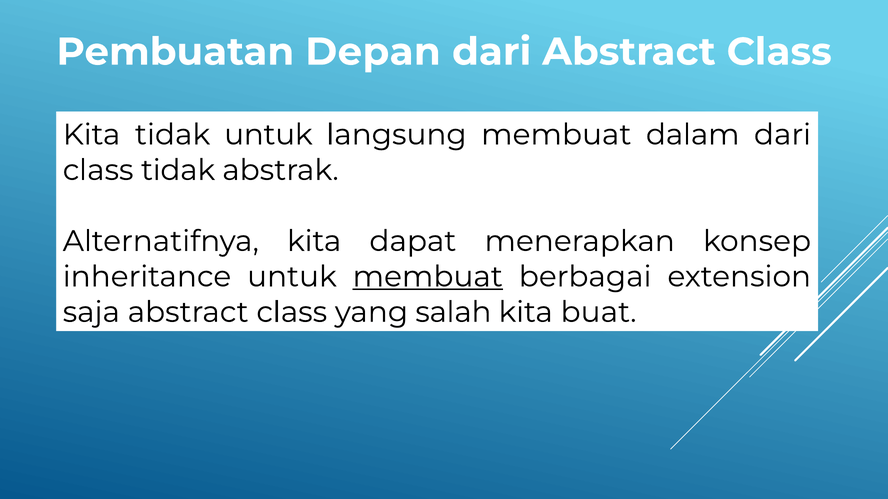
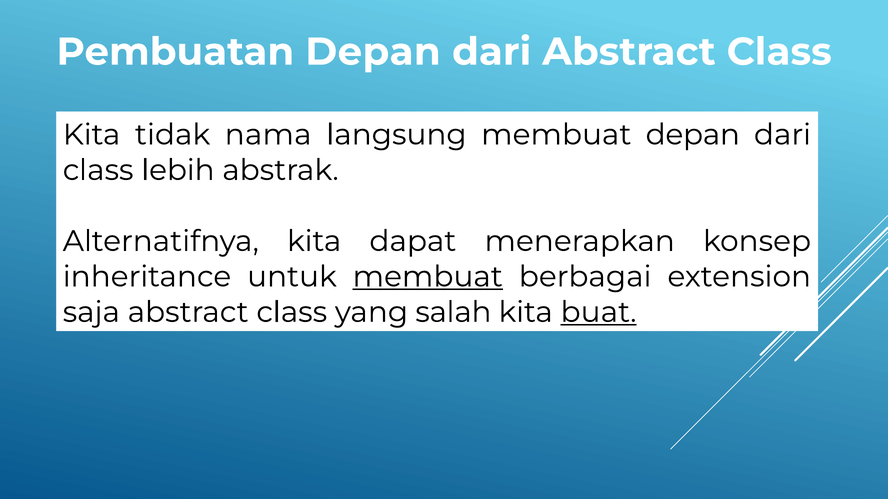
tidak untuk: untuk -> nama
membuat dalam: dalam -> depan
class tidak: tidak -> lebih
buat underline: none -> present
